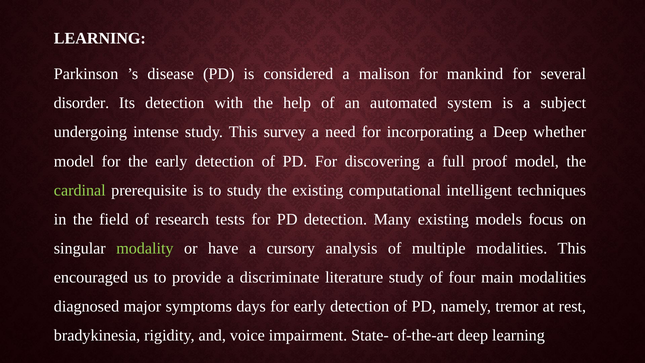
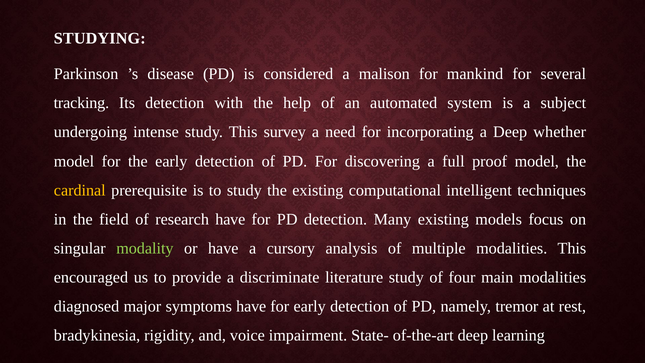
LEARNING at (100, 38): LEARNING -> STUDYING
disorder: disorder -> tracking
cardinal colour: light green -> yellow
research tests: tests -> have
symptoms days: days -> have
